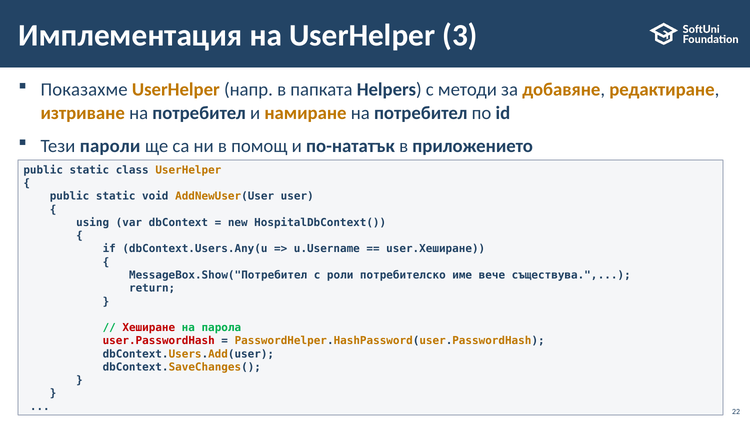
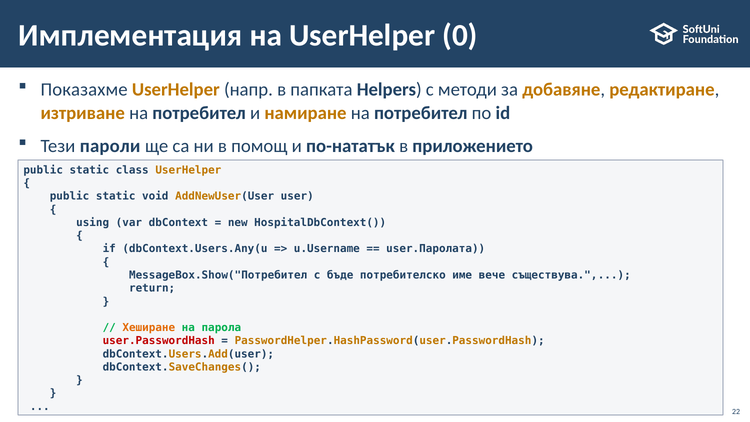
3: 3 -> 0
user.Хеширане: user.Хеширане -> user.Паролата
роли: роли -> бъде
Хеширане colour: red -> orange
